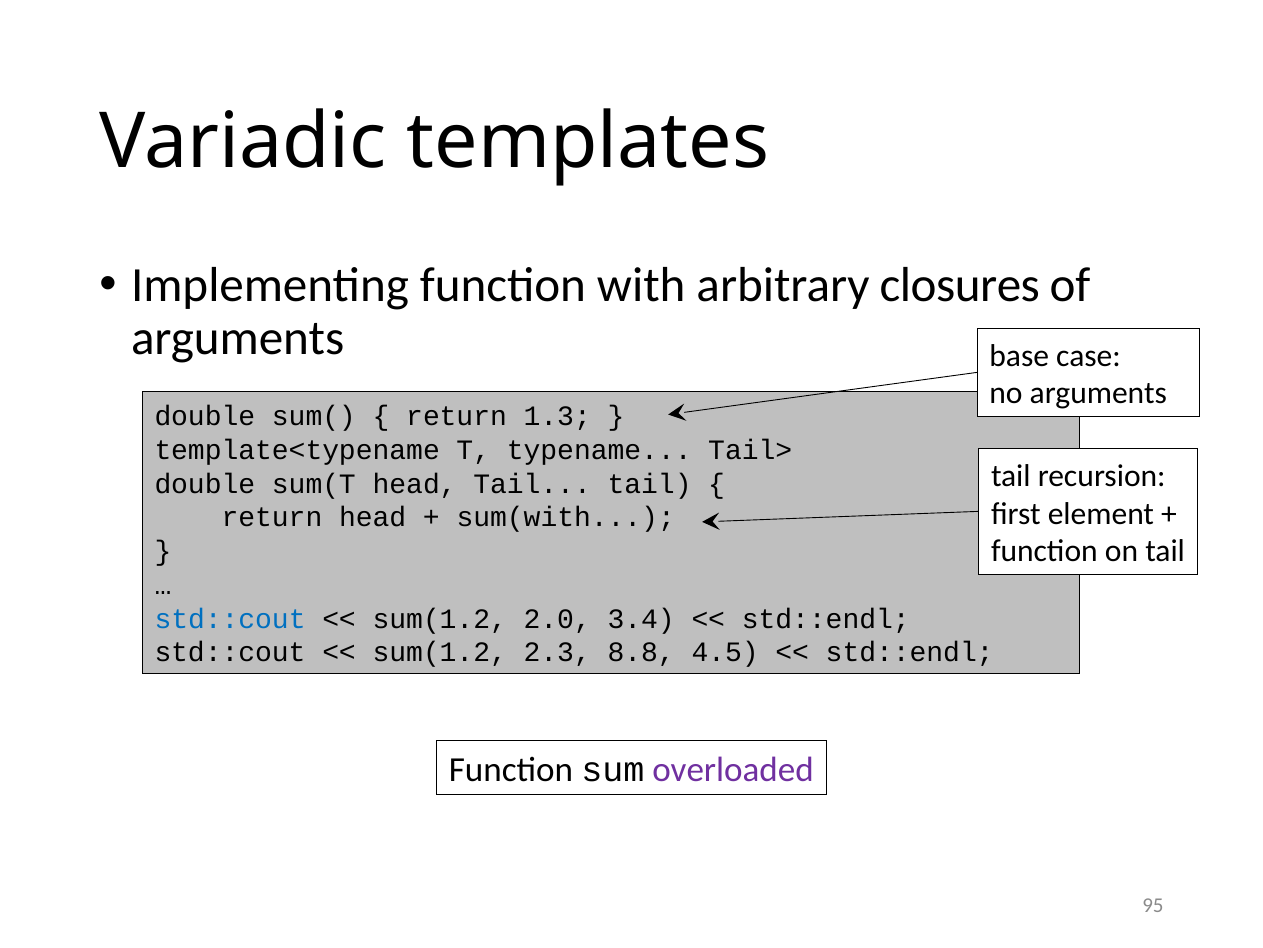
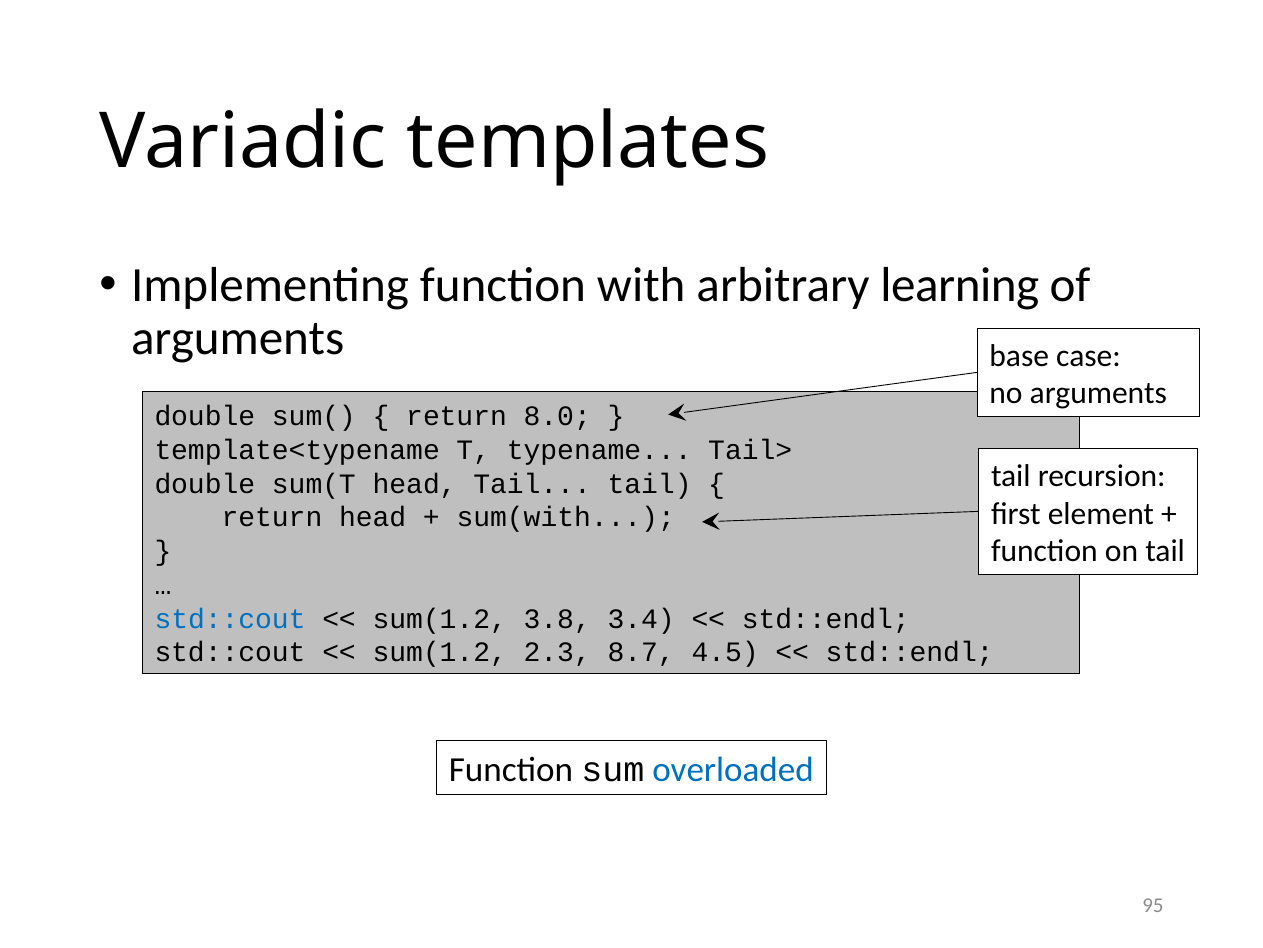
closures: closures -> learning
1.3: 1.3 -> 8.0
2.0: 2.0 -> 3.8
8.8: 8.8 -> 8.7
overloaded colour: purple -> blue
